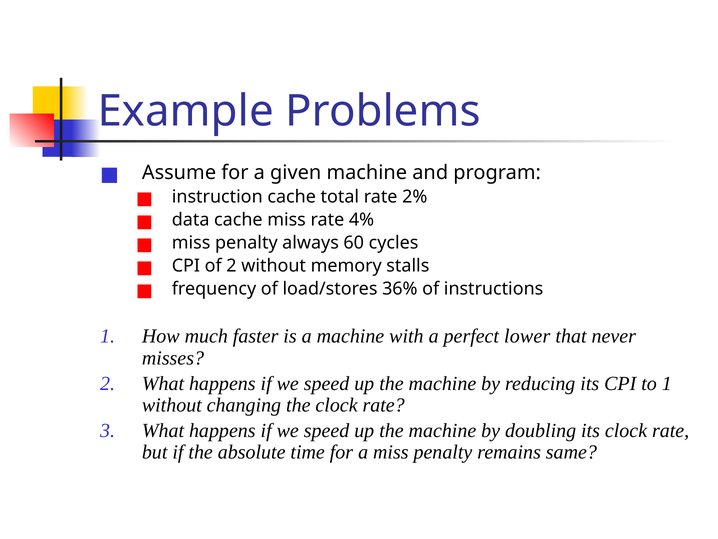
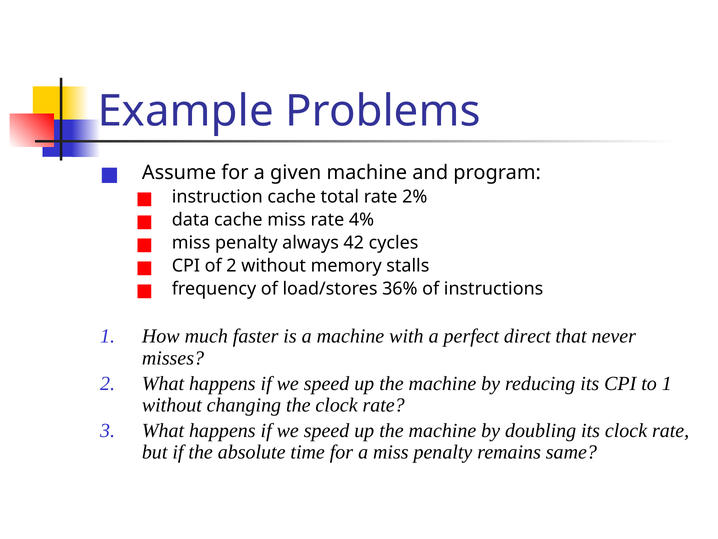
60: 60 -> 42
lower: lower -> direct
